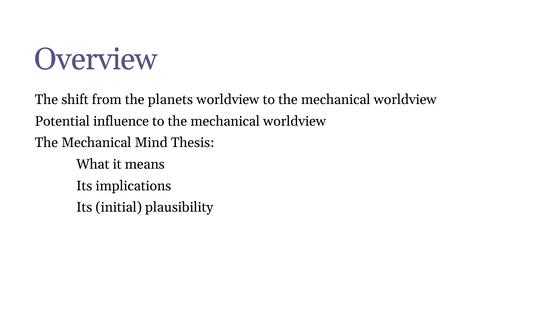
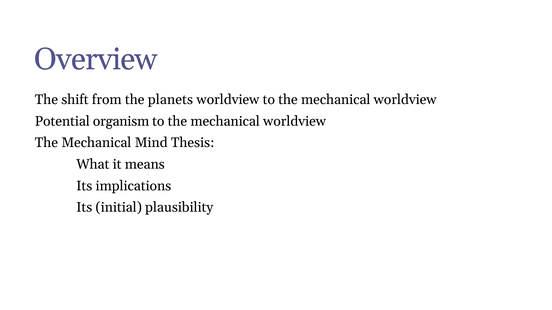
influence: influence -> organism
